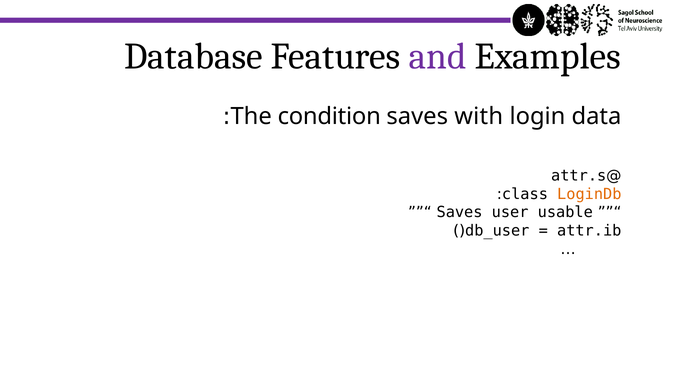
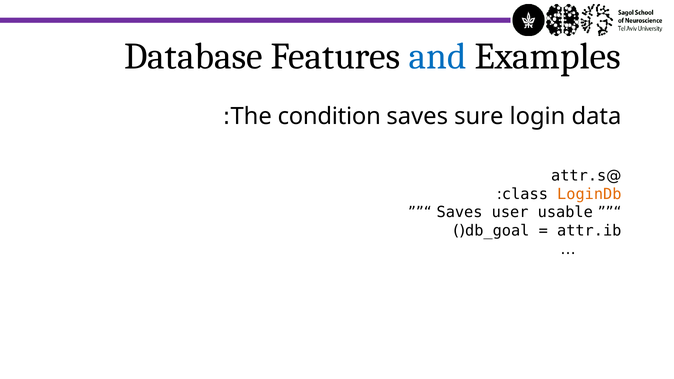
and colour: purple -> blue
with: with -> sure
db_user: db_user -> db_goal
